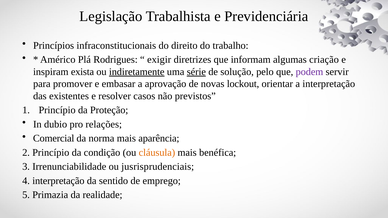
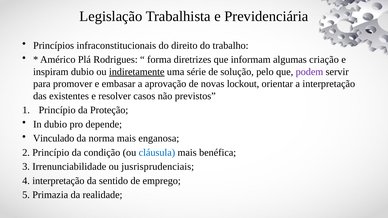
exigir: exigir -> forma
inspiram exista: exista -> dubio
série underline: present -> none
relações: relações -> depende
Comercial: Comercial -> Vinculado
aparência: aparência -> enganosa
cláusula colour: orange -> blue
